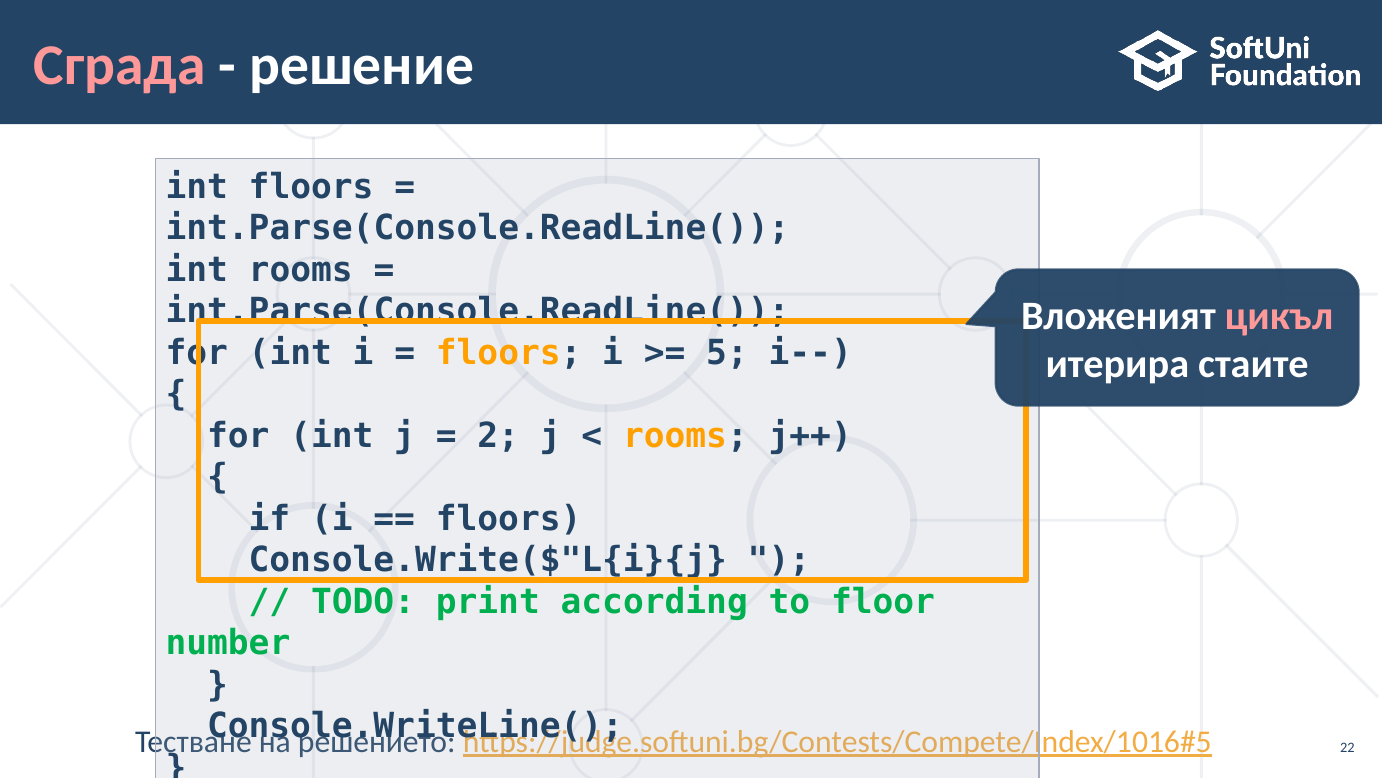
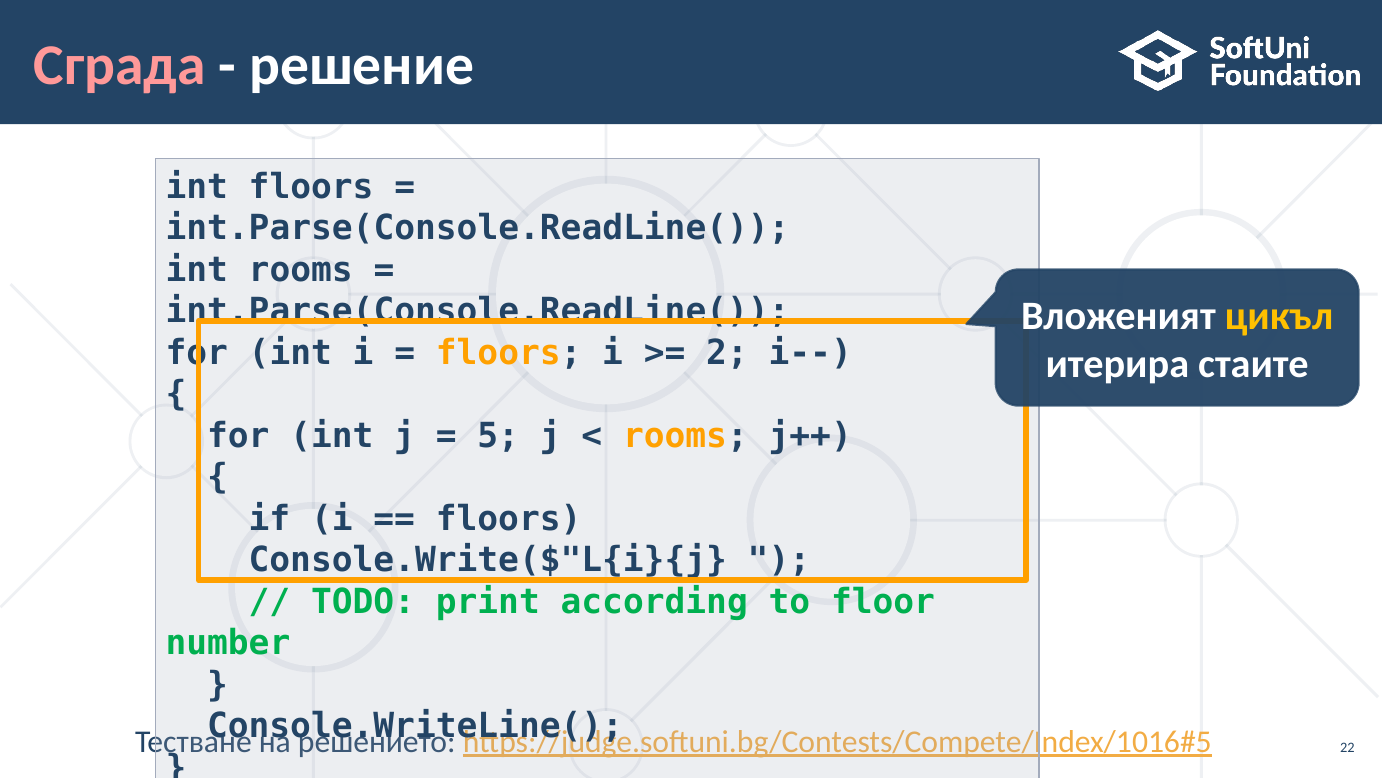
цикъл colour: pink -> yellow
5: 5 -> 2
2: 2 -> 5
